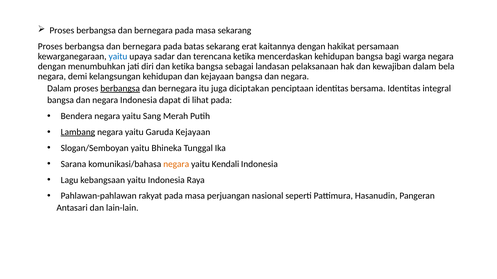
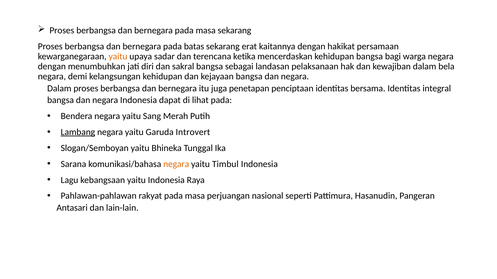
yaitu at (118, 56) colour: blue -> orange
dan ketika: ketika -> sakral
berbangsa at (120, 89) underline: present -> none
diciptakan: diciptakan -> penetapan
Garuda Kejayaan: Kejayaan -> Introvert
Kendali: Kendali -> Timbul
